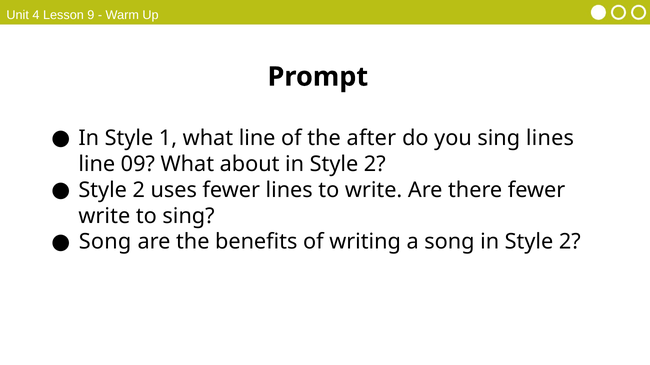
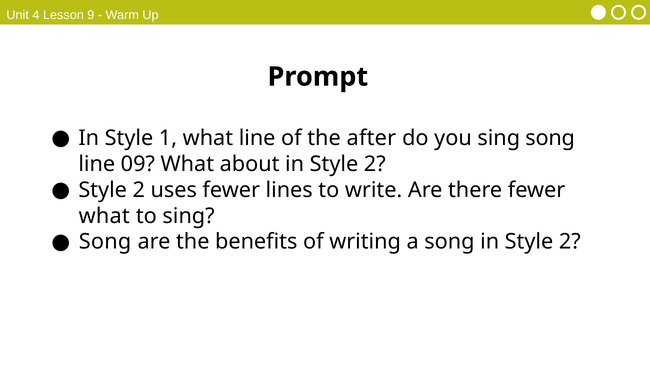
sing lines: lines -> song
write at (104, 216): write -> what
